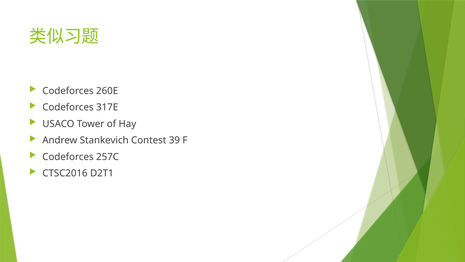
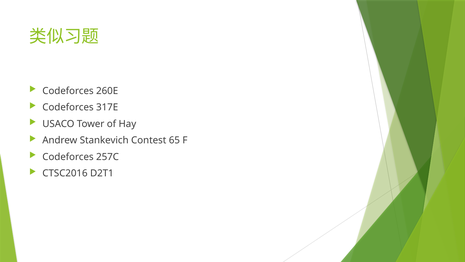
39: 39 -> 65
